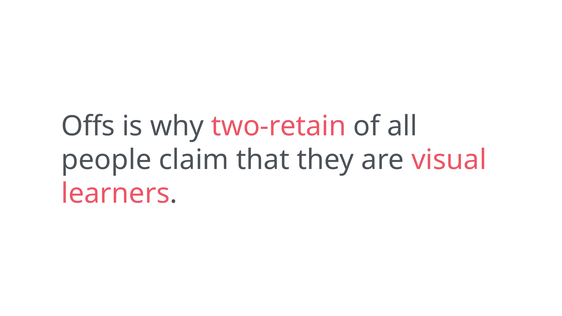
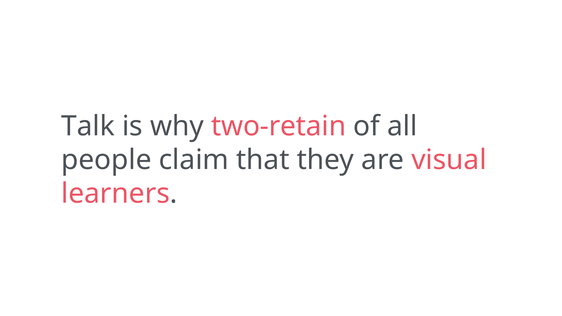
Offs: Offs -> Talk
